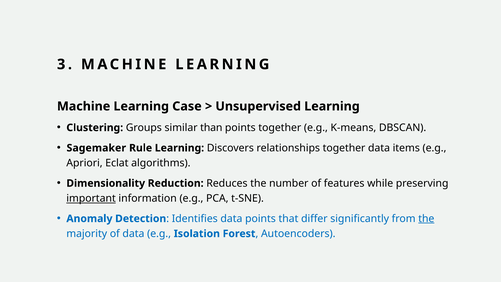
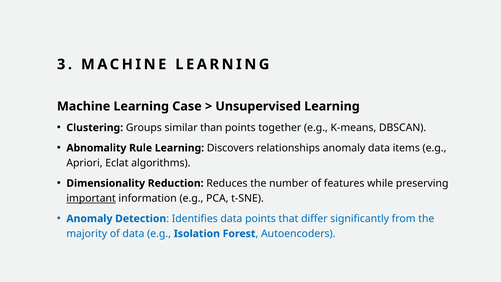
Sagemaker: Sagemaker -> Abnomality
relationships together: together -> anomaly
the at (426, 218) underline: present -> none
